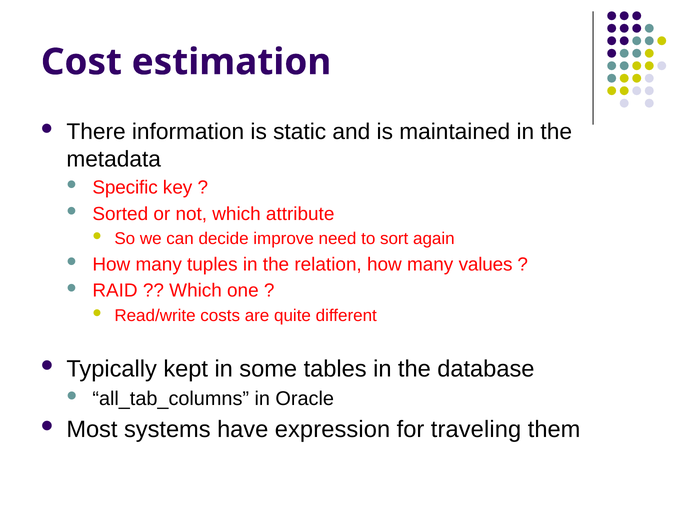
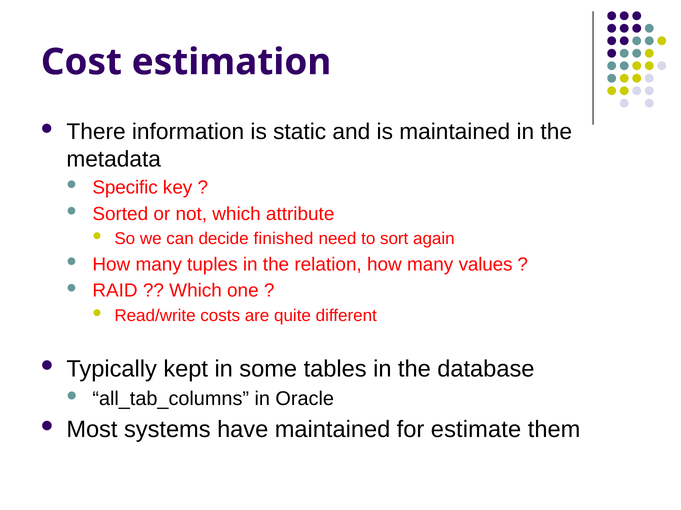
improve: improve -> finished
have expression: expression -> maintained
traveling: traveling -> estimate
